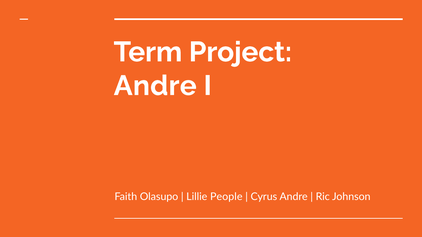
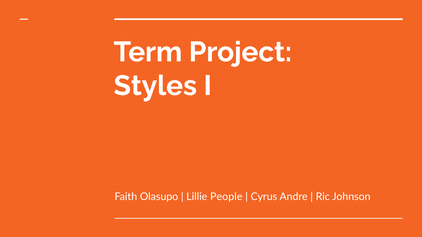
Andre at (155, 86): Andre -> Styles
